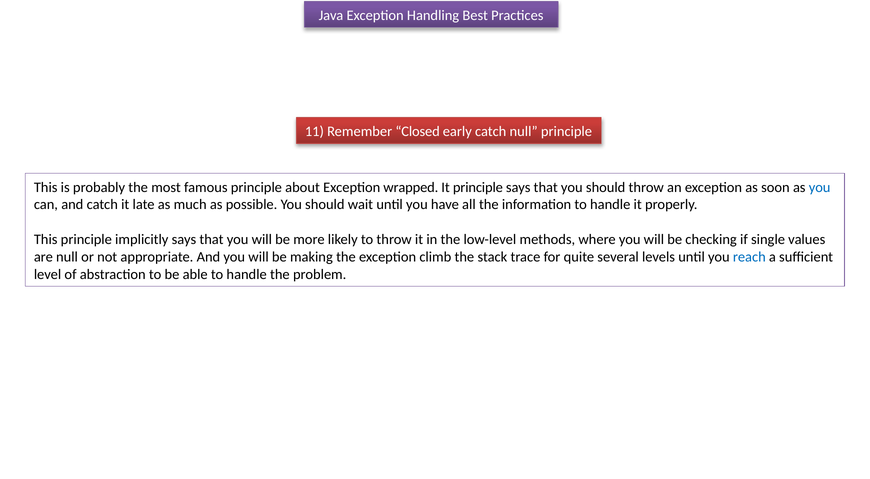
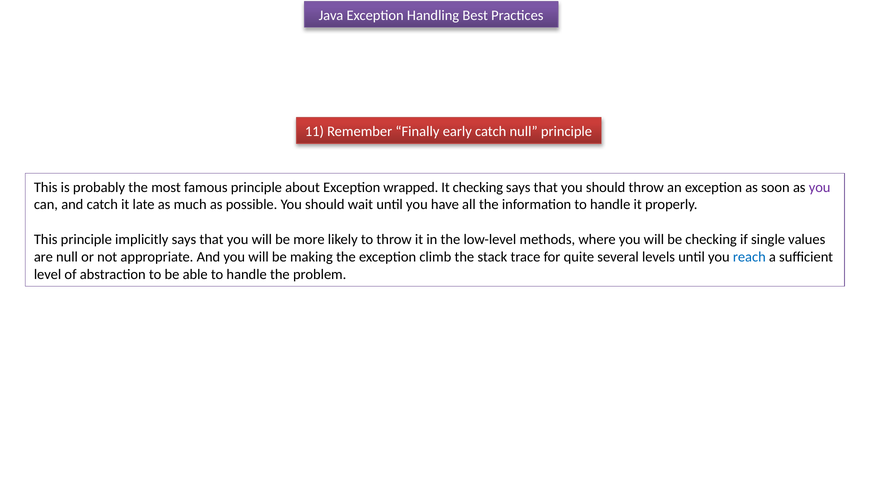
Closed: Closed -> Finally
It principle: principle -> checking
you at (820, 187) colour: blue -> purple
